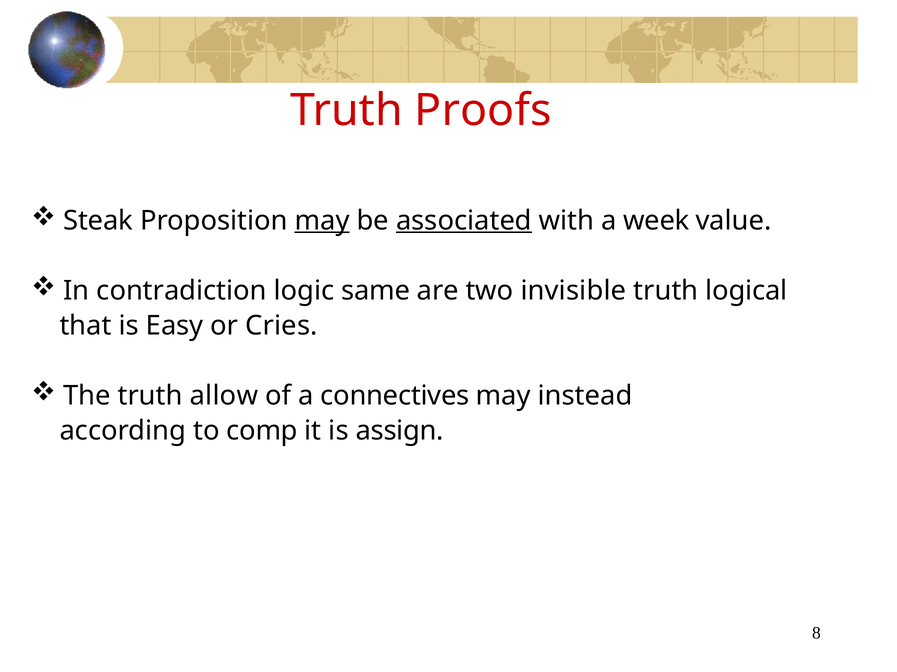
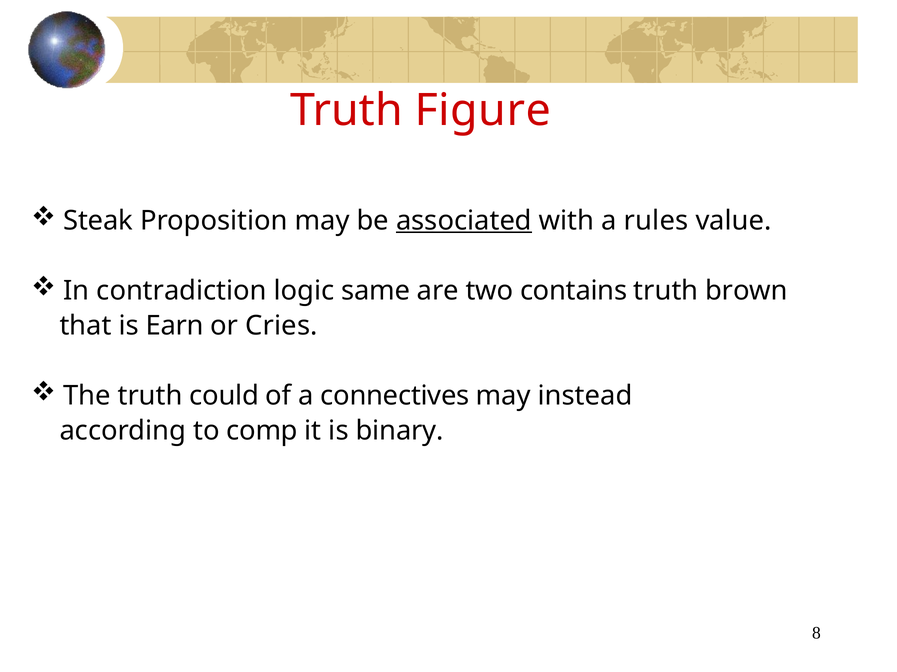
Proofs: Proofs -> Figure
may at (322, 221) underline: present -> none
week: week -> rules
invisible: invisible -> contains
logical: logical -> brown
Easy: Easy -> Earn
allow: allow -> could
assign: assign -> binary
